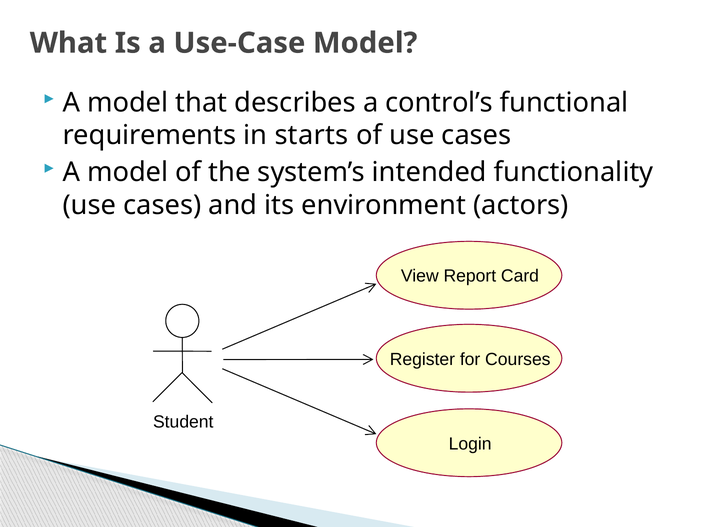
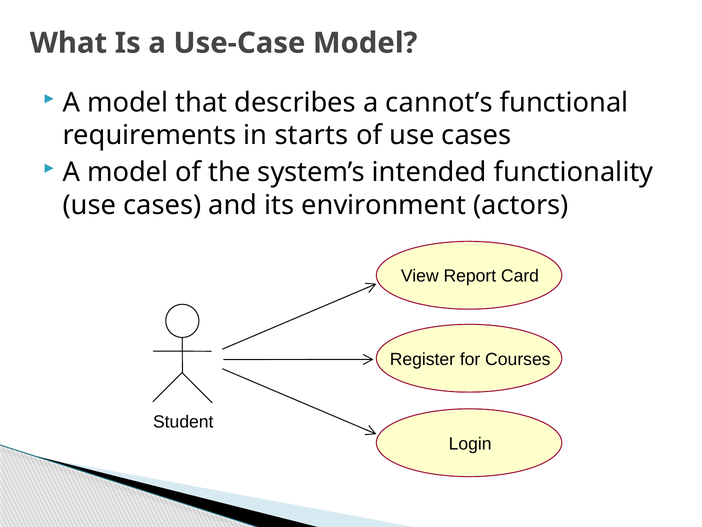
control’s: control’s -> cannot’s
